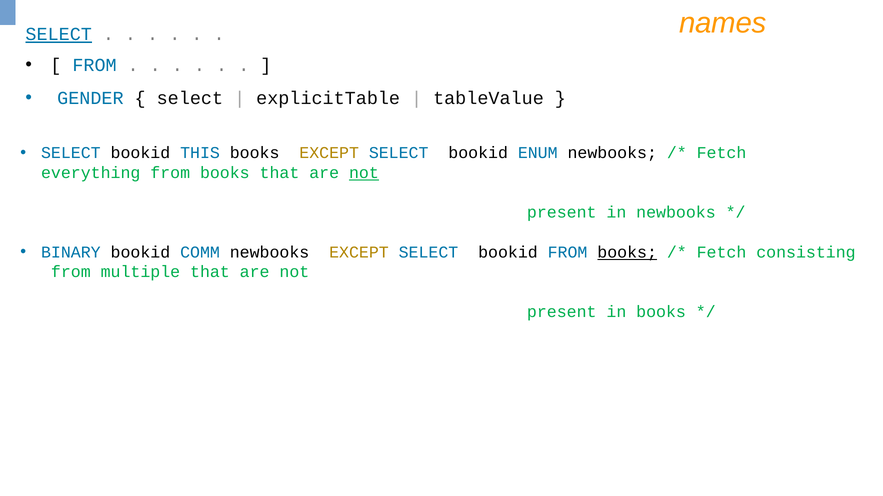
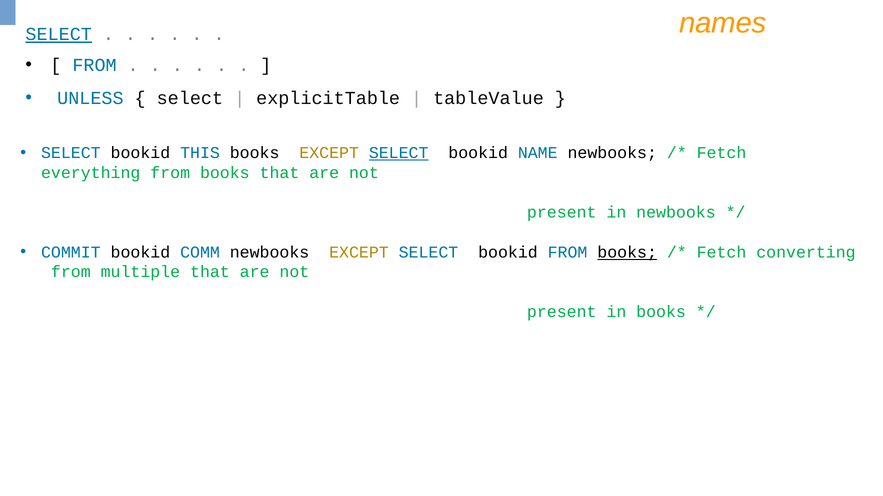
GENDER: GENDER -> UNLESS
SELECT at (399, 153) underline: none -> present
ENUM: ENUM -> NAME
not at (364, 173) underline: present -> none
BINARY: BINARY -> COMMIT
consisting: consisting -> converting
